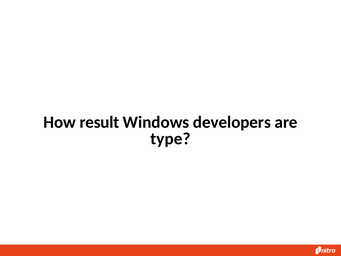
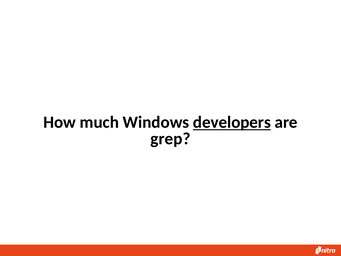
result: result -> much
developers underline: none -> present
type: type -> grep
